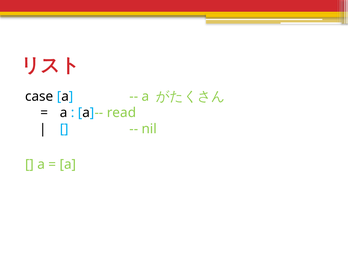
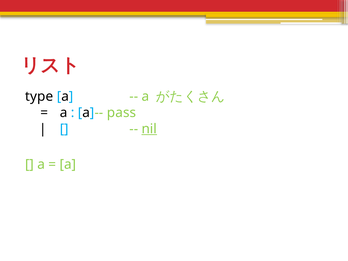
case: case -> type
read: read -> pass
nil underline: none -> present
